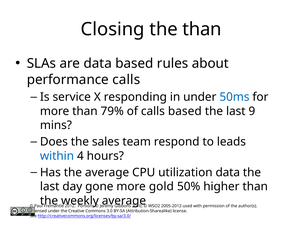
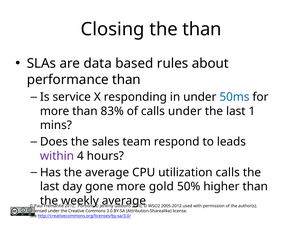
performance calls: calls -> than
79%: 79% -> 83%
calls based: based -> under
9: 9 -> 1
within colour: blue -> purple
utilization data: data -> calls
